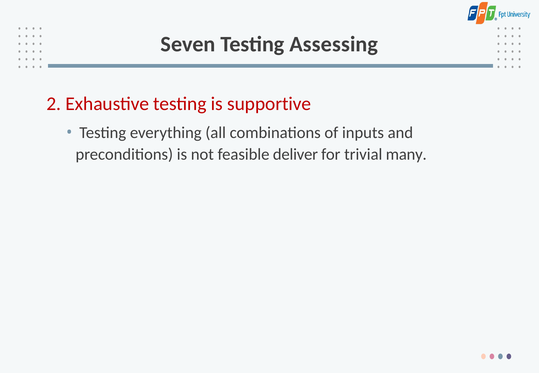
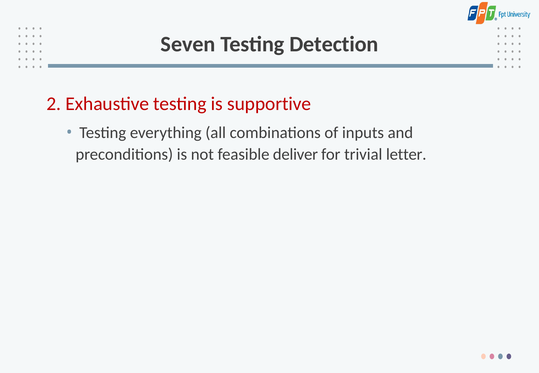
Assessing: Assessing -> Detection
many: many -> letter
